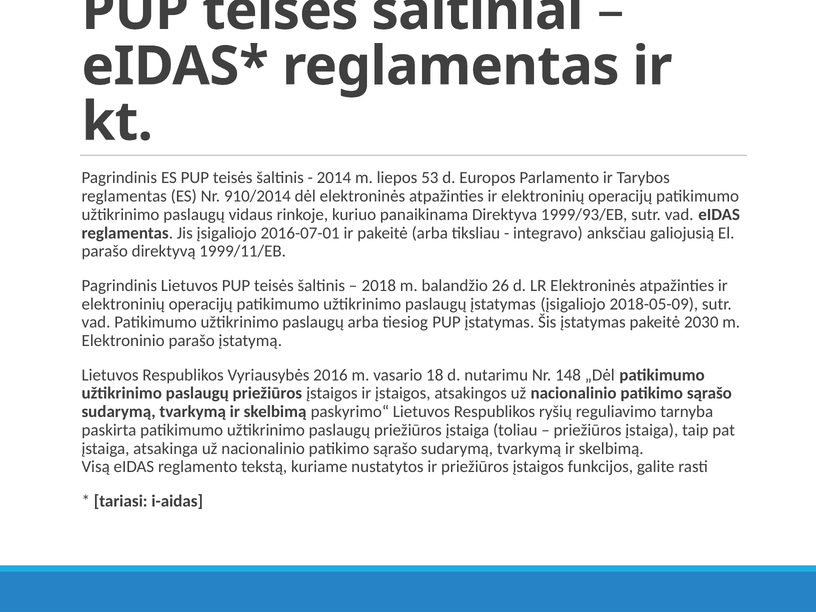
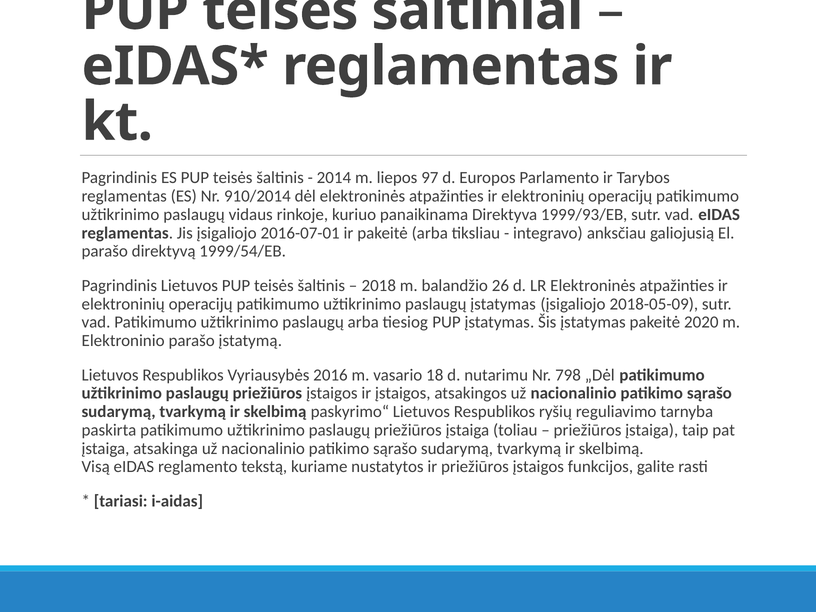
53: 53 -> 97
1999/11/EB: 1999/11/EB -> 1999/54/EB
2030: 2030 -> 2020
148: 148 -> 798
